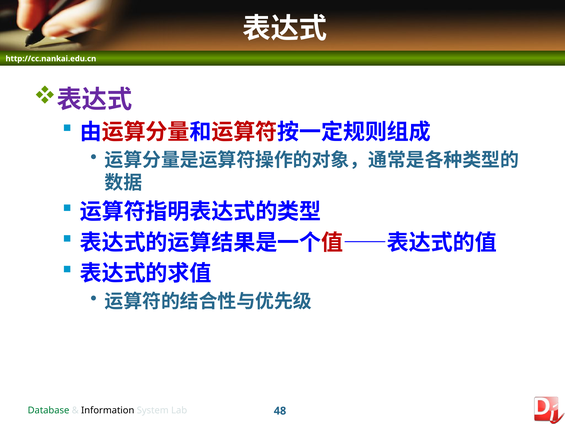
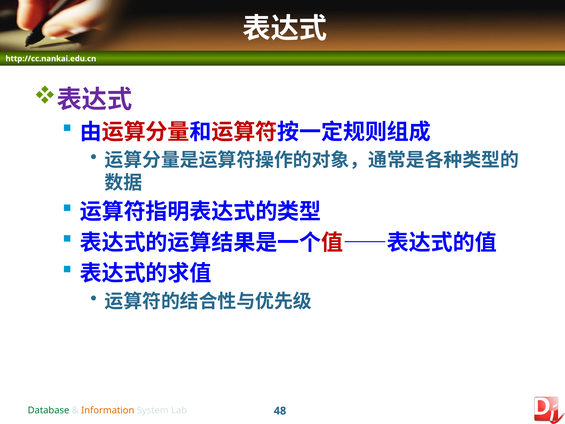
Information colour: black -> orange
